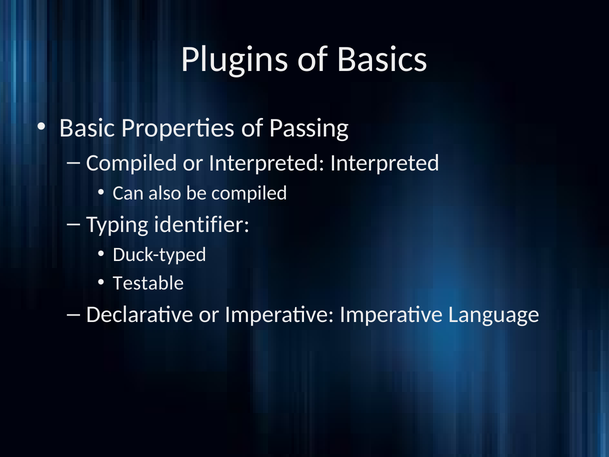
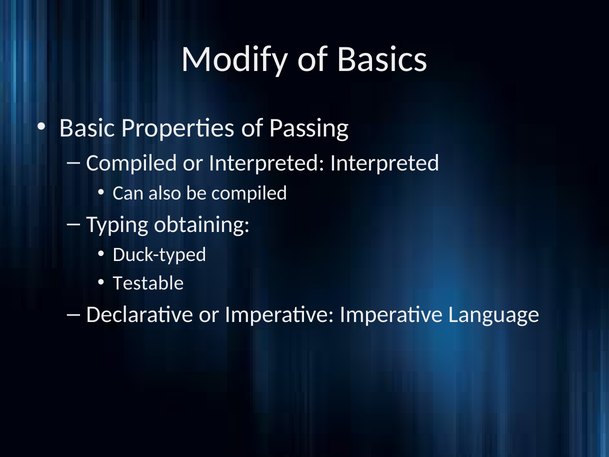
Plugins: Plugins -> Modify
identifier: identifier -> obtaining
